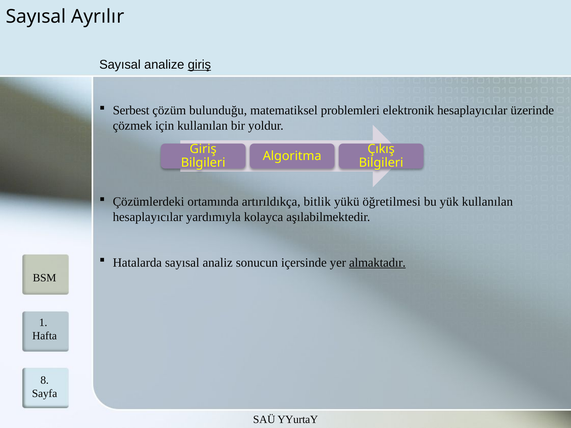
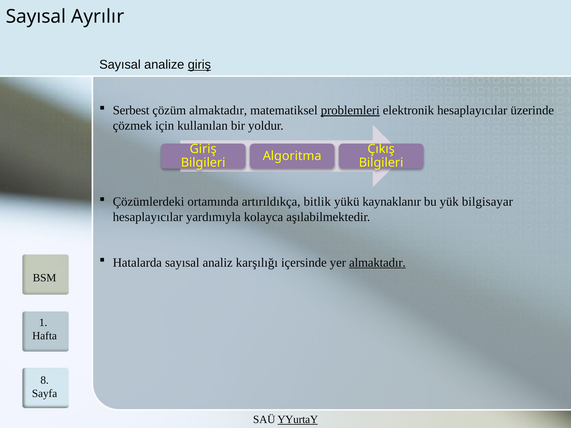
çözüm bulunduğu: bulunduğu -> almaktadır
problemleri underline: none -> present
öğretilmesi: öğretilmesi -> kaynaklanır
yük kullanılan: kullanılan -> bilgisayar
sonucun: sonucun -> karşılığı
YYurtaY underline: none -> present
